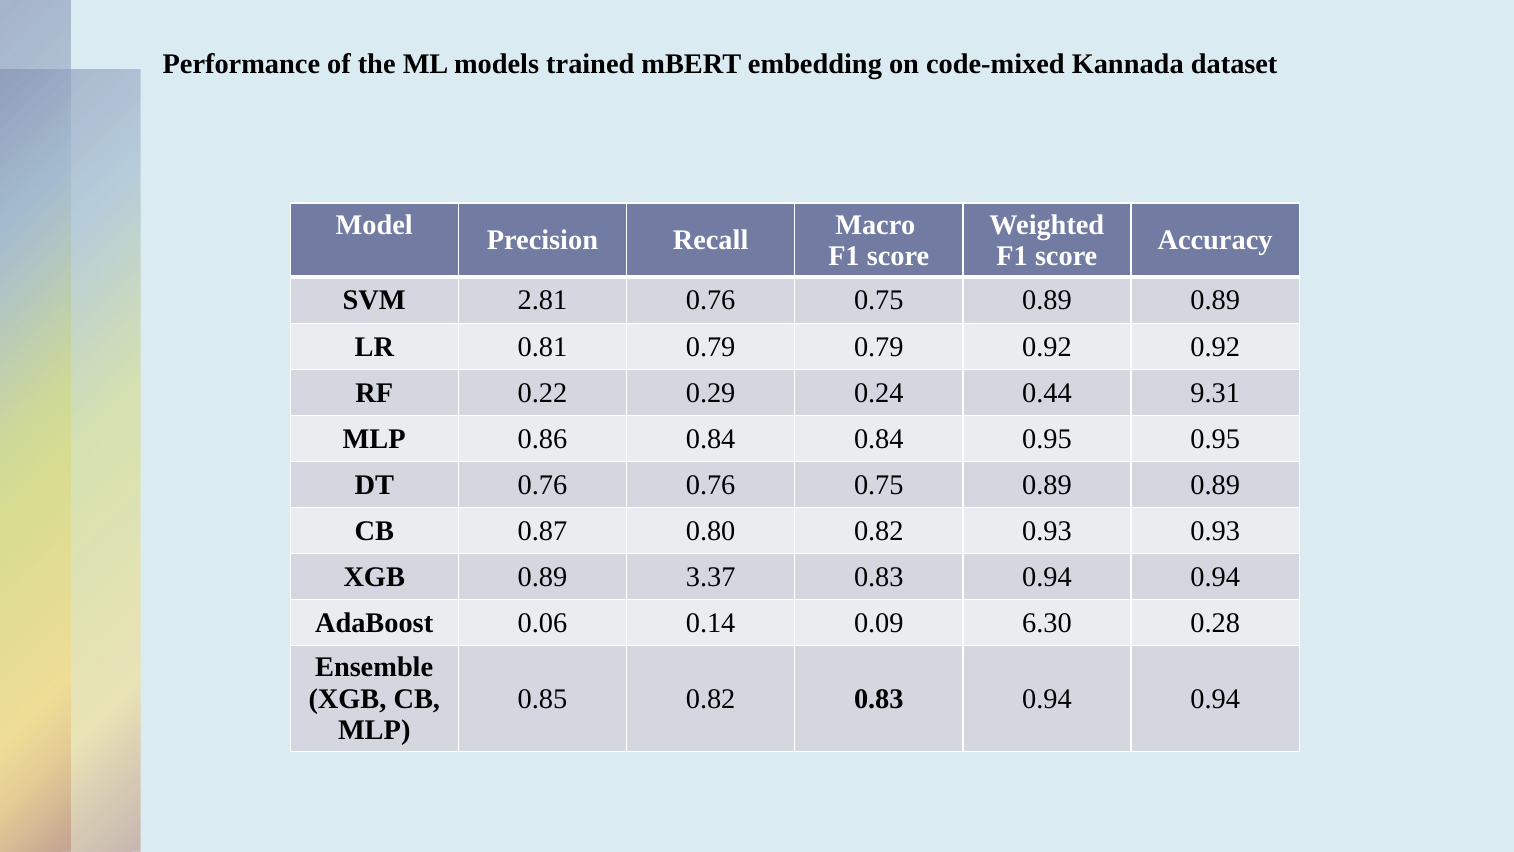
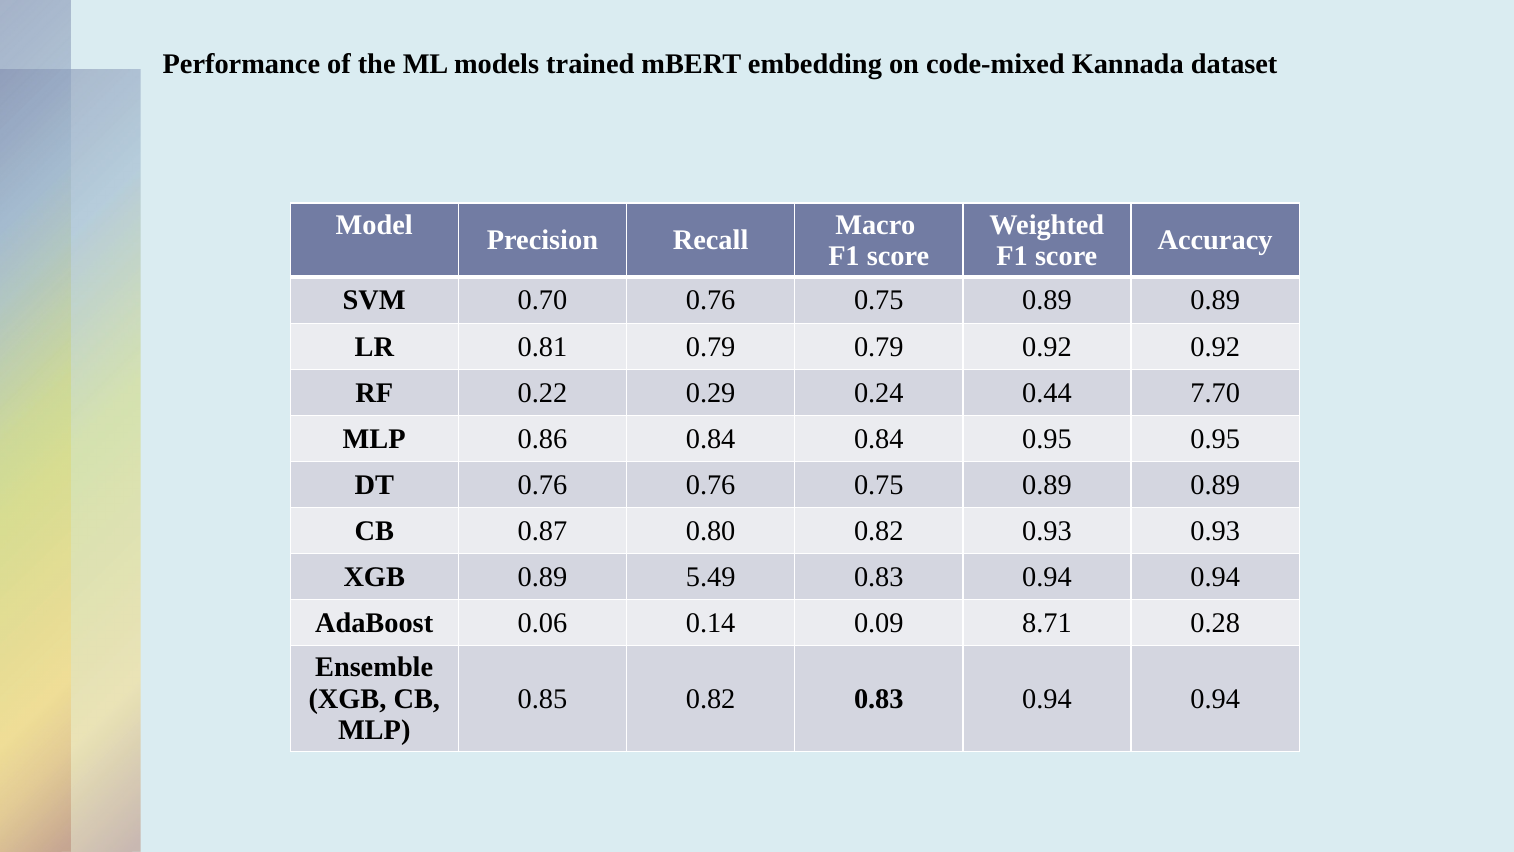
2.81: 2.81 -> 0.70
9.31: 9.31 -> 7.70
3.37: 3.37 -> 5.49
6.30: 6.30 -> 8.71
